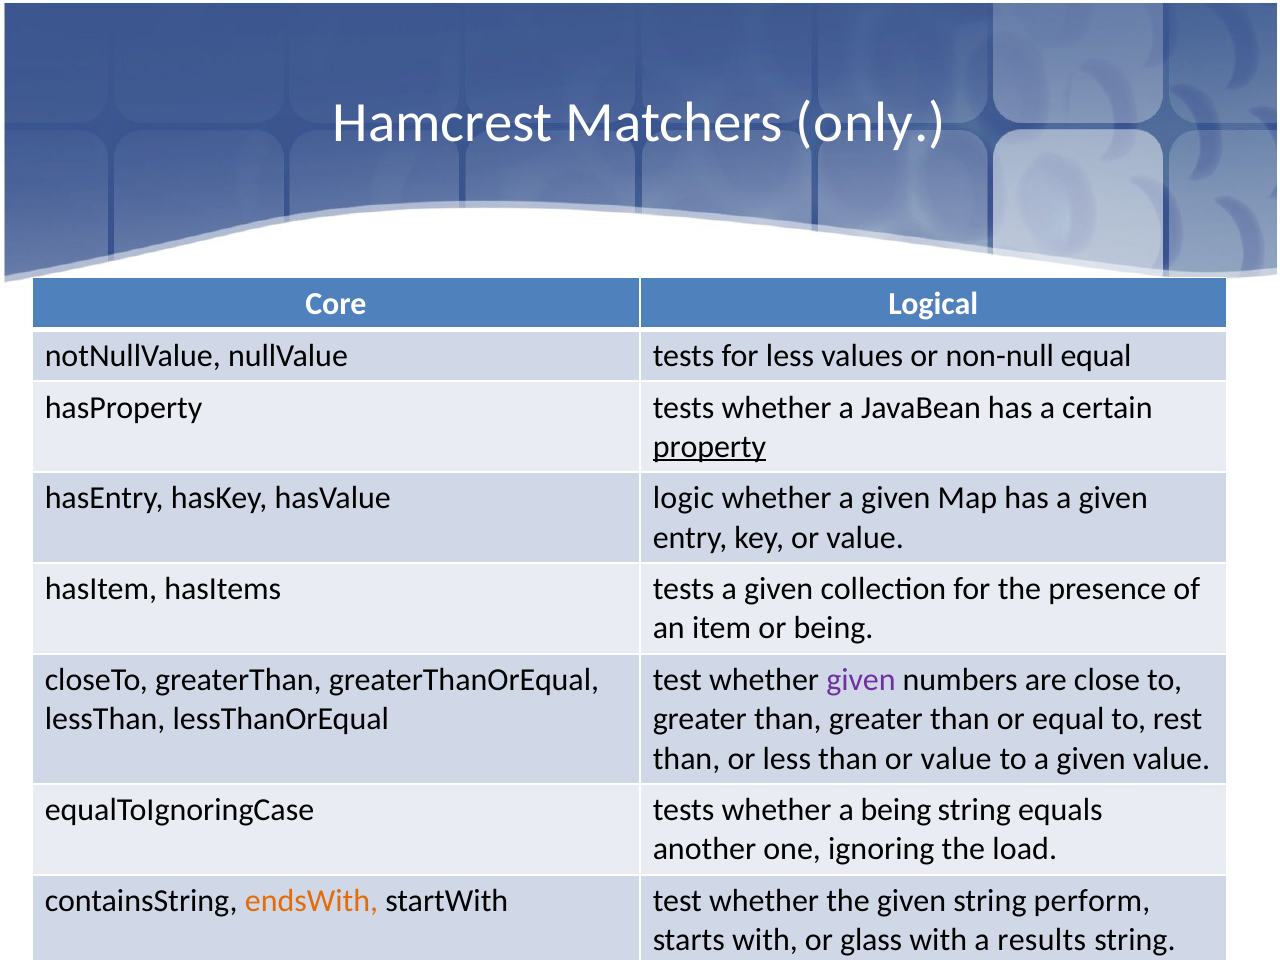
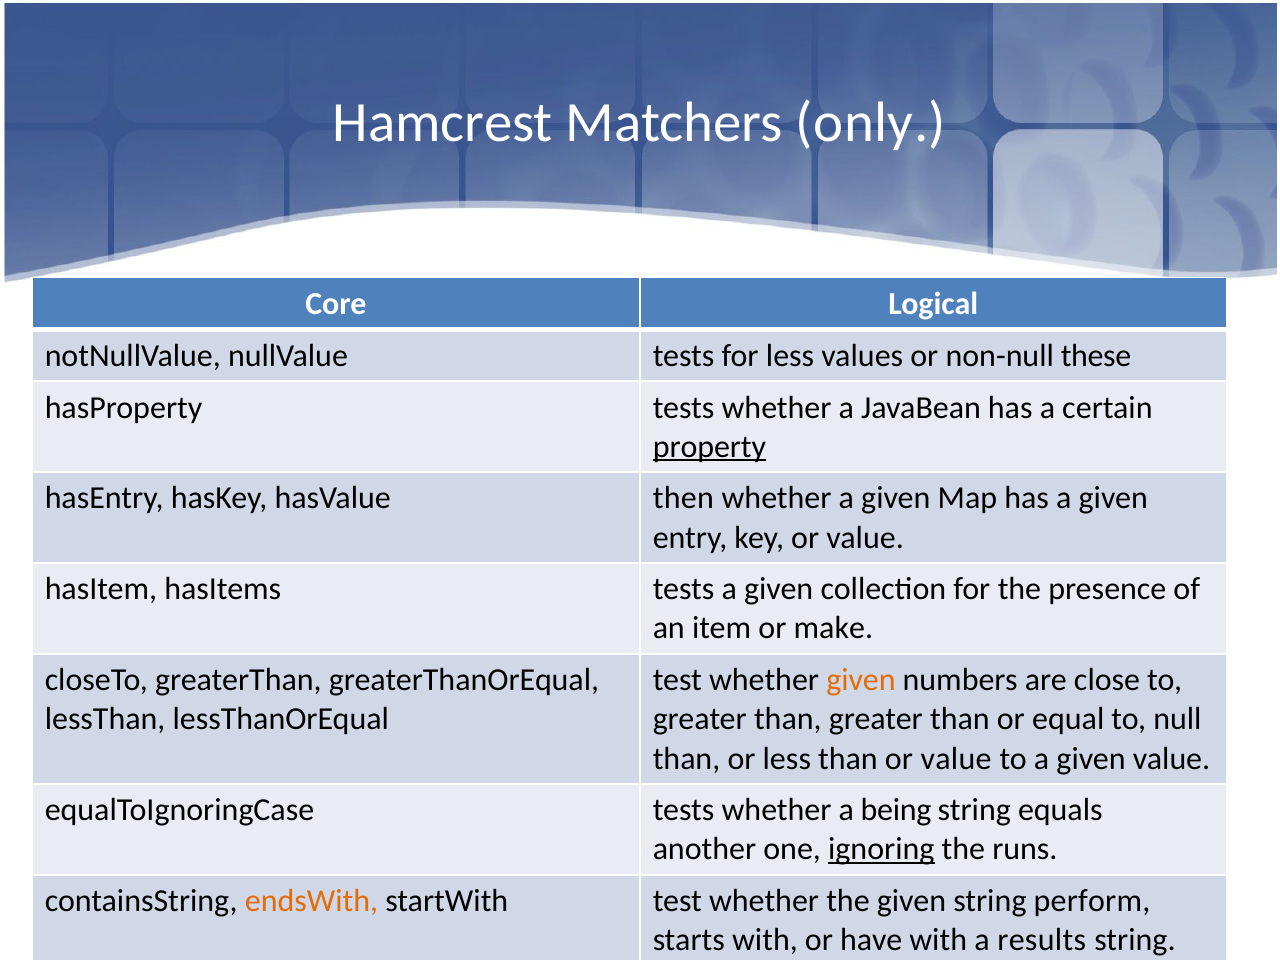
non-null equal: equal -> these
logic: logic -> then
or being: being -> make
given at (861, 680) colour: purple -> orange
rest: rest -> null
ignoring underline: none -> present
load: load -> runs
glass: glass -> have
